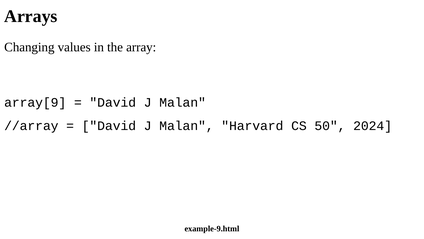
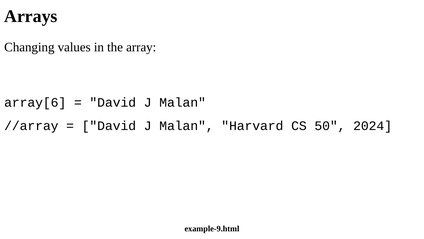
array[9: array[9 -> array[6
